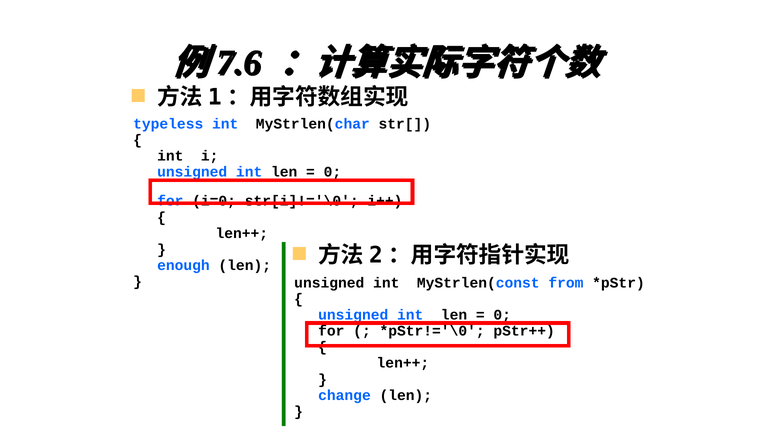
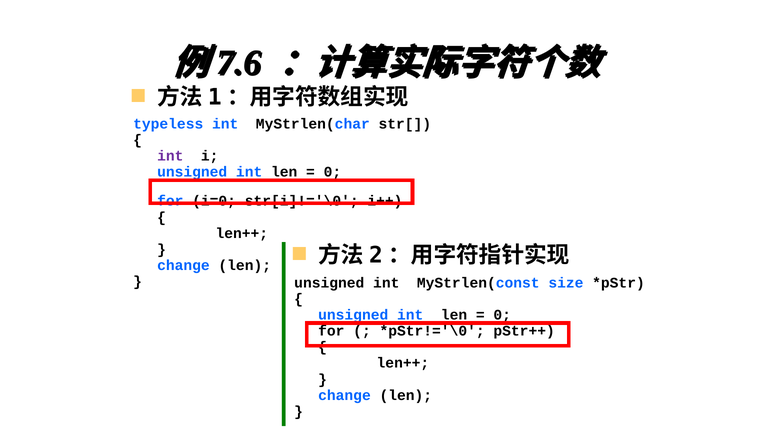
int at (170, 156) colour: black -> purple
enough at (183, 266): enough -> change
from: from -> size
